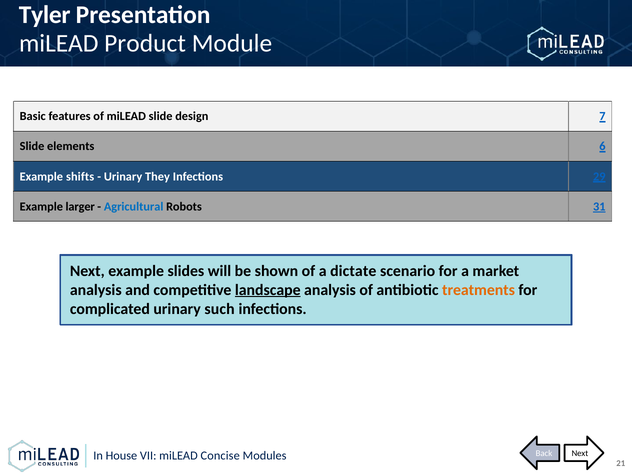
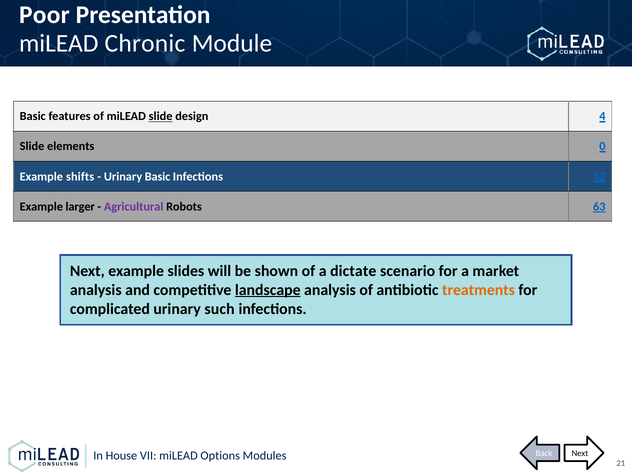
Tyler: Tyler -> Poor
Product: Product -> Chronic
slide at (161, 116) underline: none -> present
7: 7 -> 4
6: 6 -> 0
Urinary They: They -> Basic
29: 29 -> 12
Agricultural colour: blue -> purple
31: 31 -> 63
Concise: Concise -> Options
